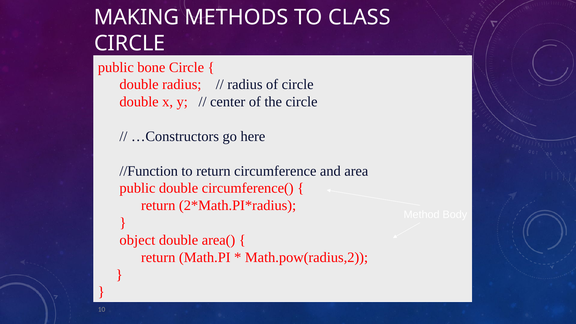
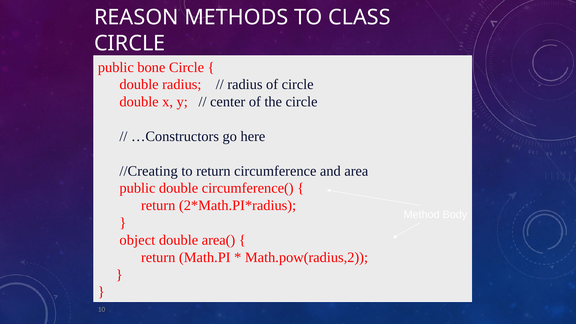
MAKING: MAKING -> REASON
//Function: //Function -> //Creating
